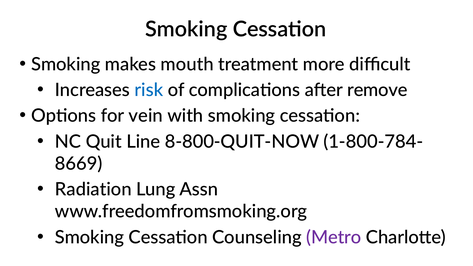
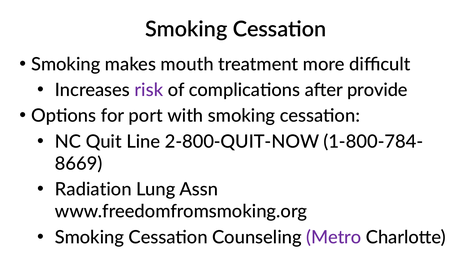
risk colour: blue -> purple
remove: remove -> provide
vein: vein -> port
8-800-QUIT-NOW: 8-800-QUIT-NOW -> 2-800-QUIT-NOW
